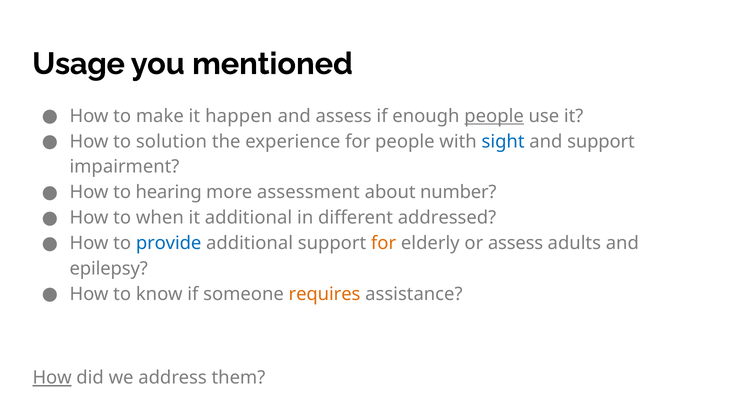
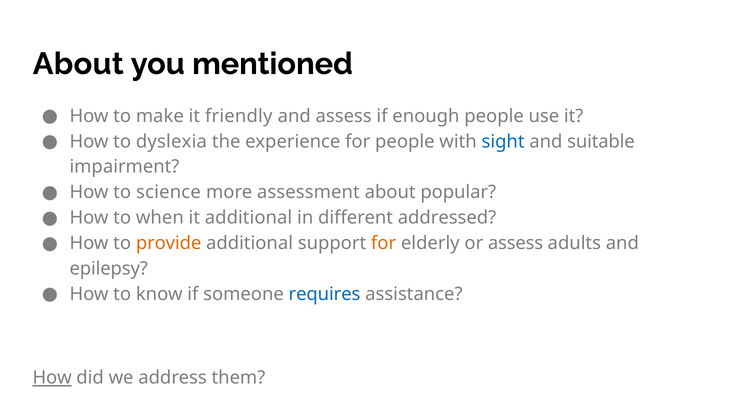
Usage at (79, 64): Usage -> About
happen: happen -> friendly
people at (494, 116) underline: present -> none
solution: solution -> dyslexia
and support: support -> suitable
hearing: hearing -> science
number: number -> popular
provide colour: blue -> orange
requires colour: orange -> blue
